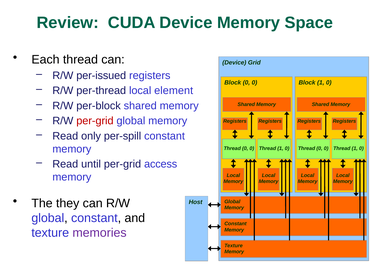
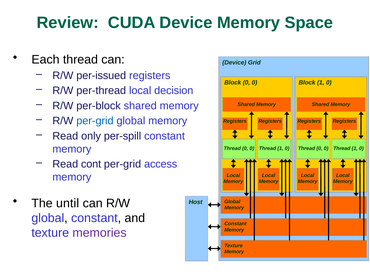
element: element -> decision
per-grid at (95, 121) colour: red -> blue
until: until -> cont
they: they -> until
